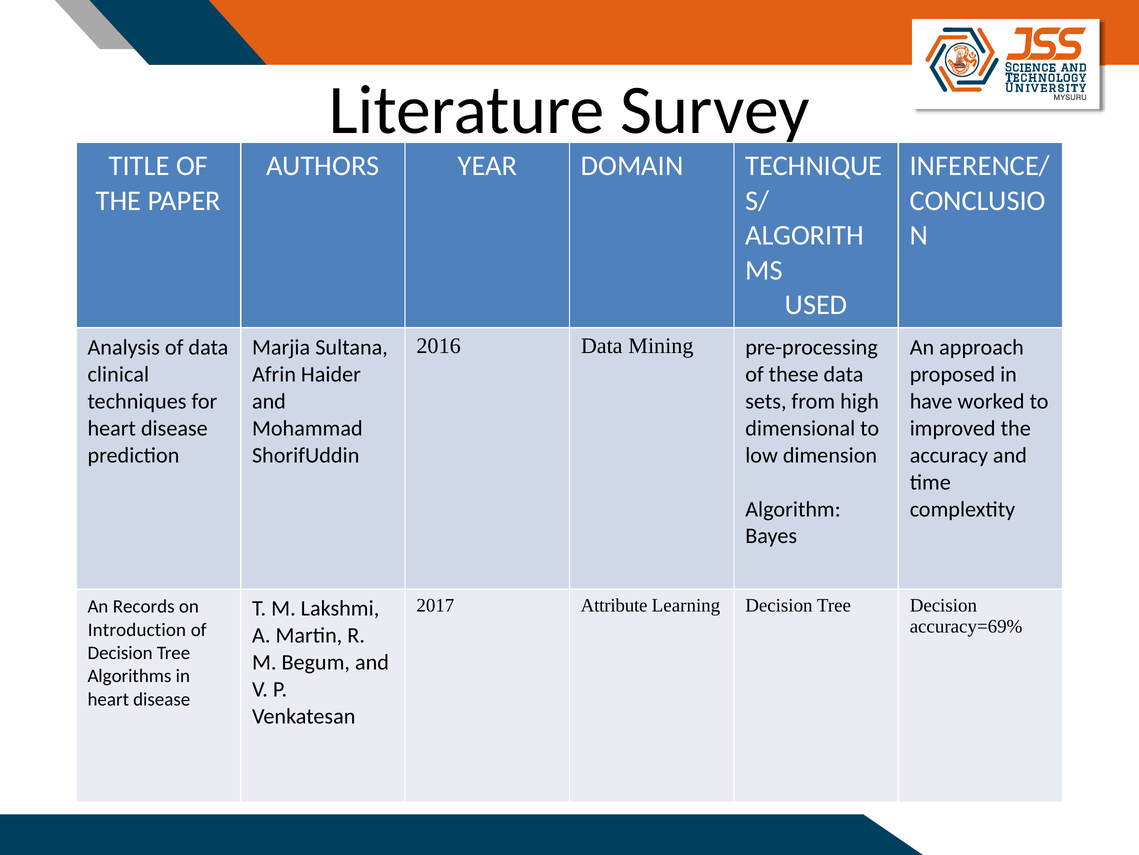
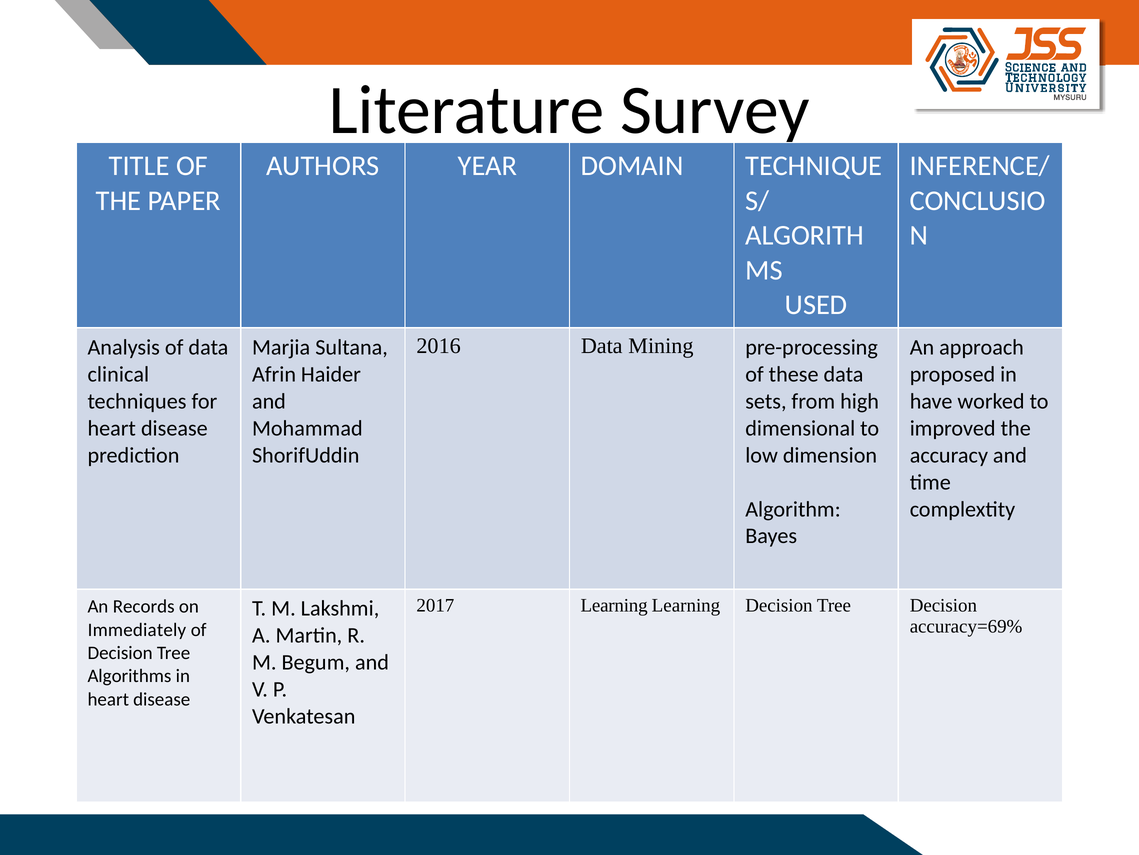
2017 Attribute: Attribute -> Learning
Introduction: Introduction -> Immediately
